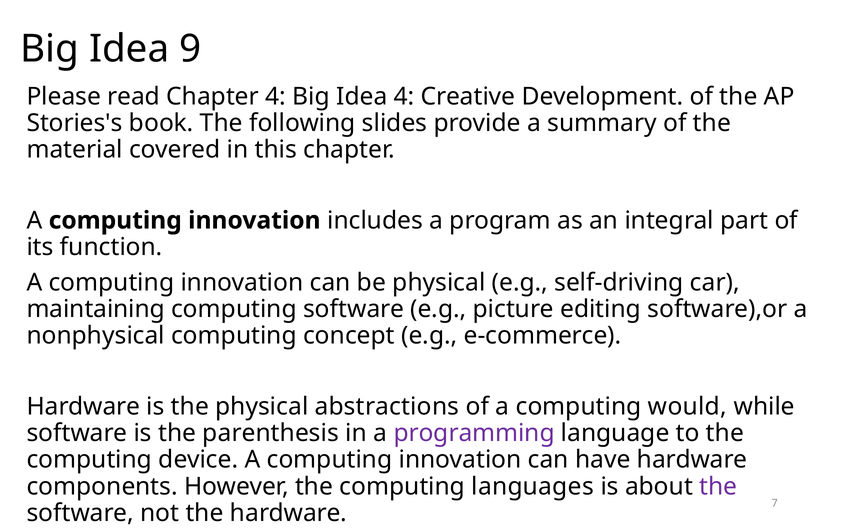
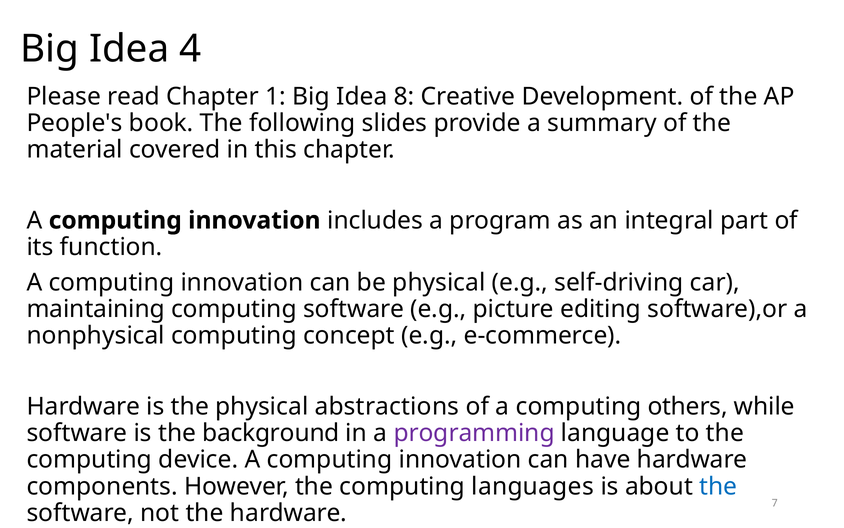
9: 9 -> 4
Chapter 4: 4 -> 1
Idea 4: 4 -> 8
Stories's: Stories's -> People's
would: would -> others
parenthesis: parenthesis -> background
the at (718, 486) colour: purple -> blue
